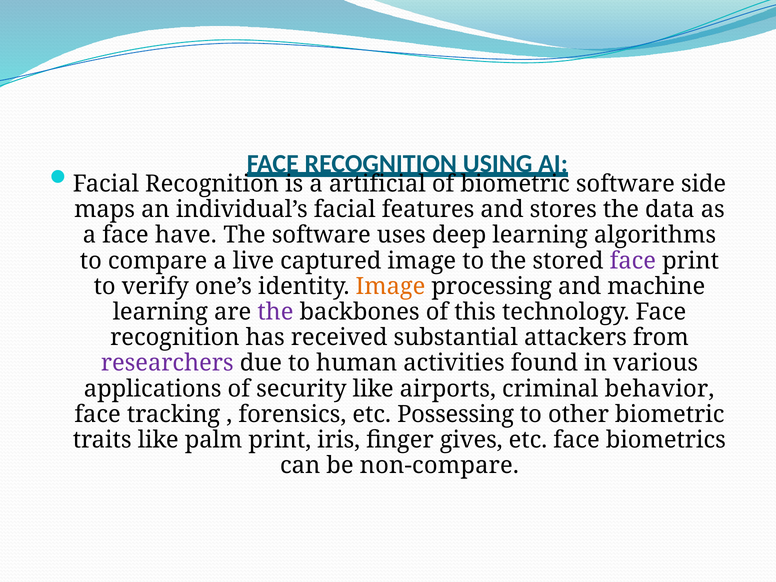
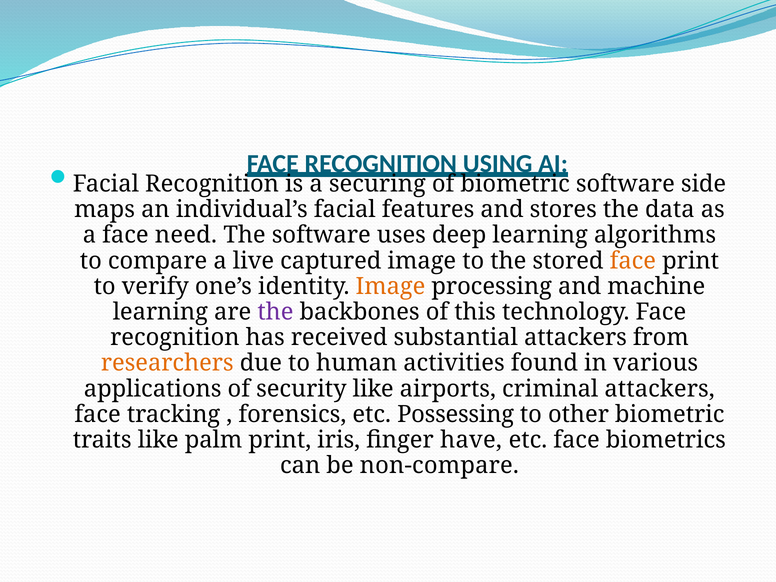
artificial: artificial -> securing
have: have -> need
face at (633, 261) colour: purple -> orange
researchers colour: purple -> orange
criminal behavior: behavior -> attackers
gives: gives -> have
